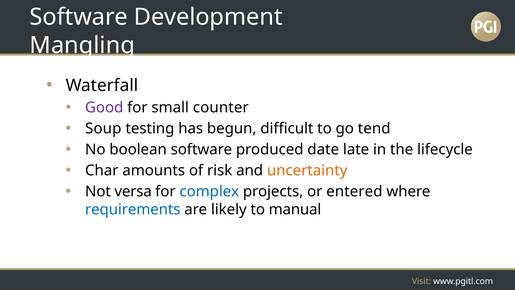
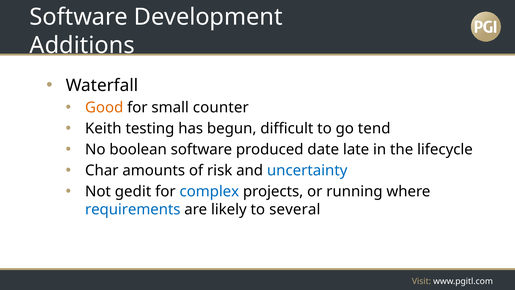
Mangling: Mangling -> Additions
Good colour: purple -> orange
Soup: Soup -> Keith
uncertainty colour: orange -> blue
versa: versa -> gedit
entered: entered -> running
manual: manual -> several
